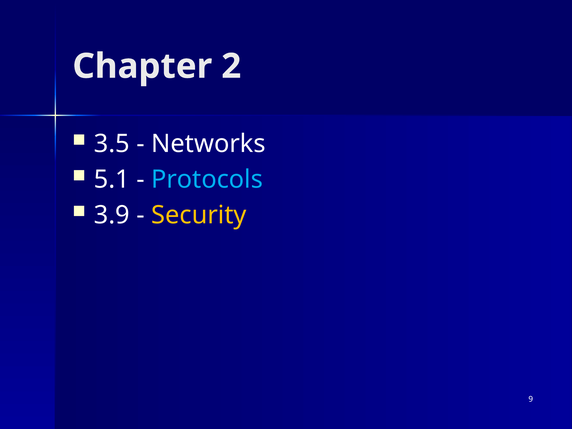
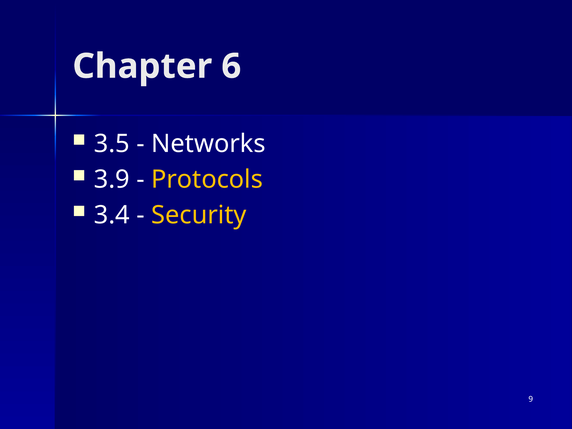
2: 2 -> 6
5.1: 5.1 -> 3.9
Protocols colour: light blue -> yellow
3.9: 3.9 -> 3.4
